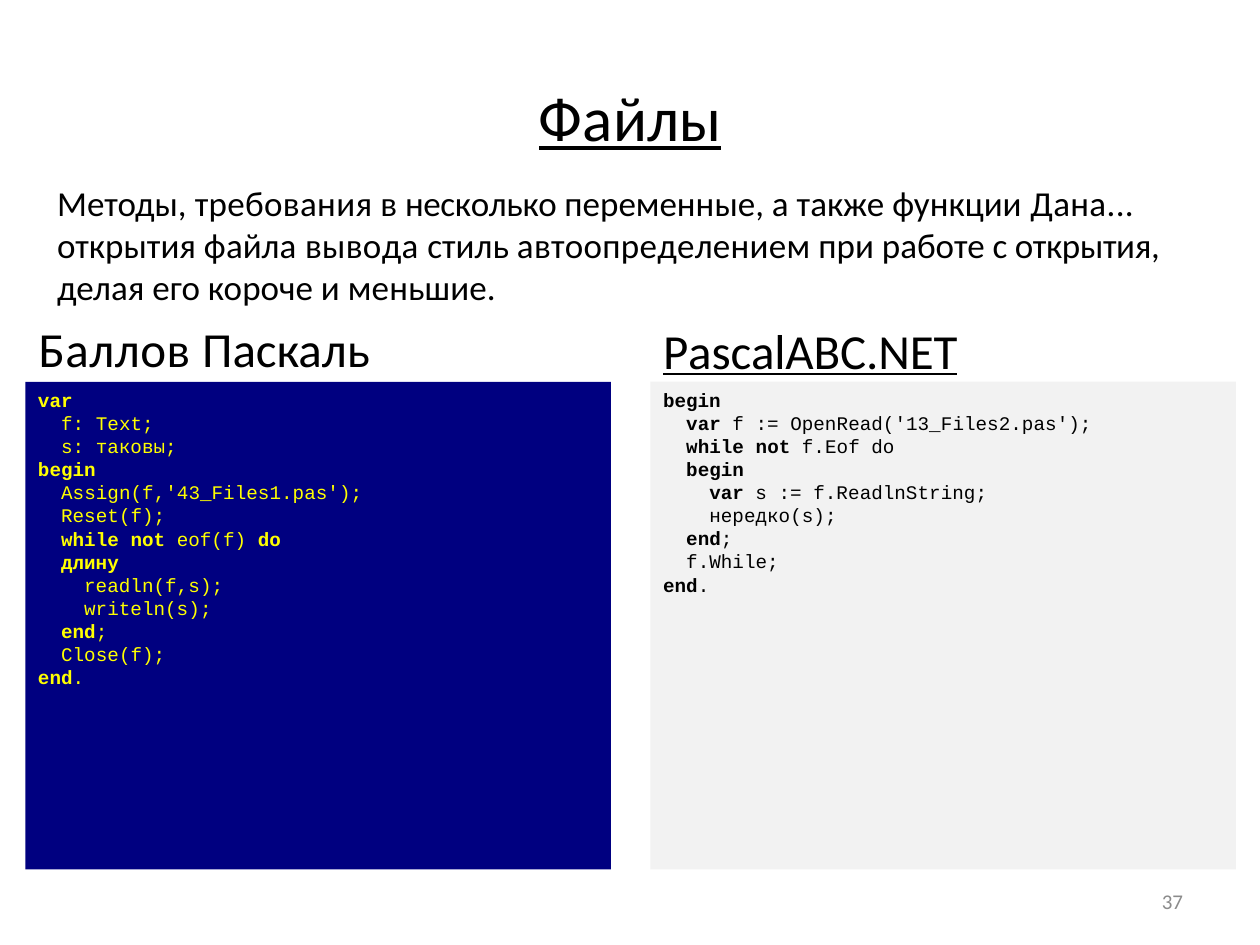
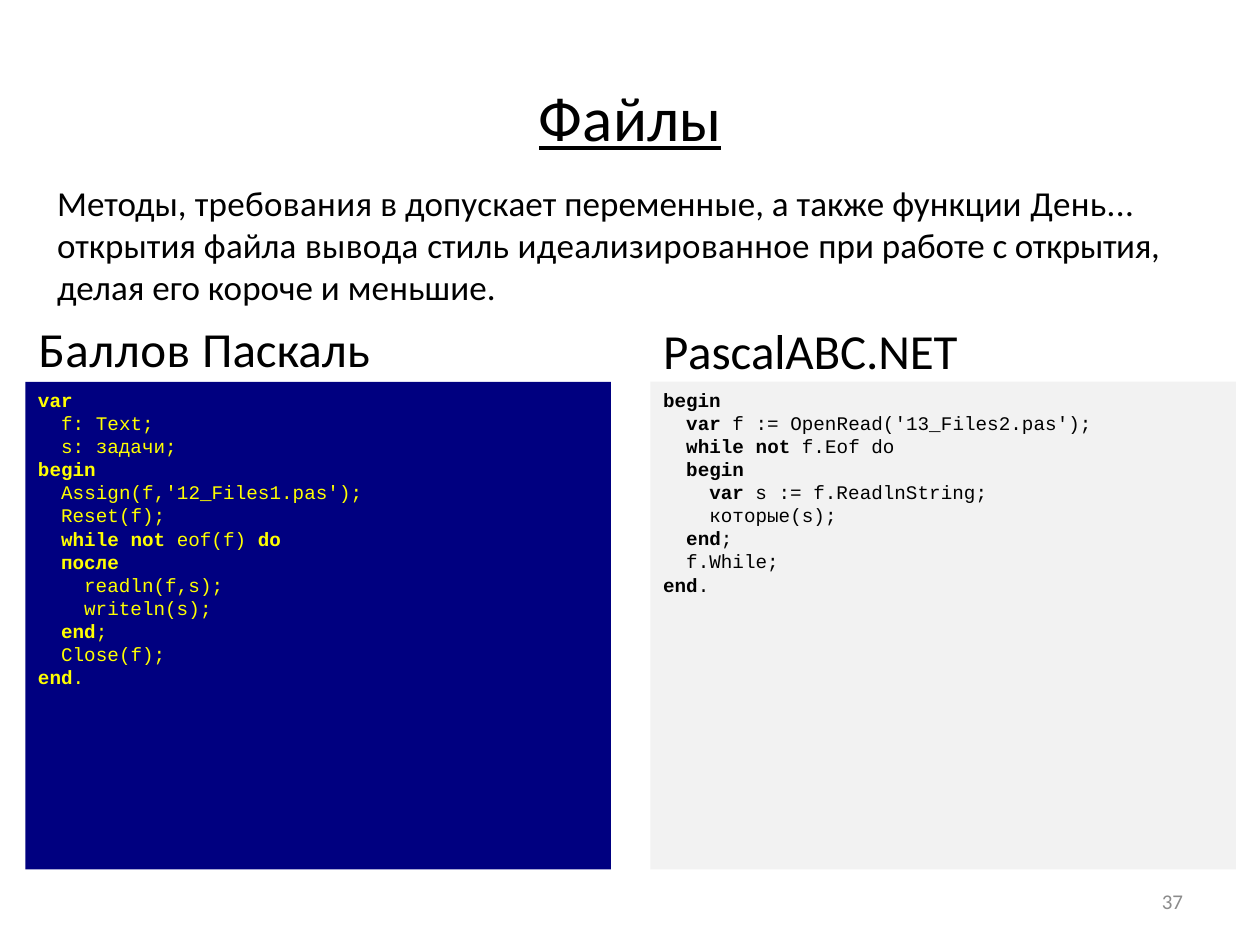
несколько: несколько -> допускает
Дана: Дана -> День
автоопределением: автоопределением -> идеализированное
PascalABC.NET underline: present -> none
таковы: таковы -> задачи
Assign(f,'43_Files1.pas: Assign(f,'43_Files1.pas -> Assign(f,'12_Files1.pas
нередко(s: нередко(s -> которые(s
длину: длину -> после
